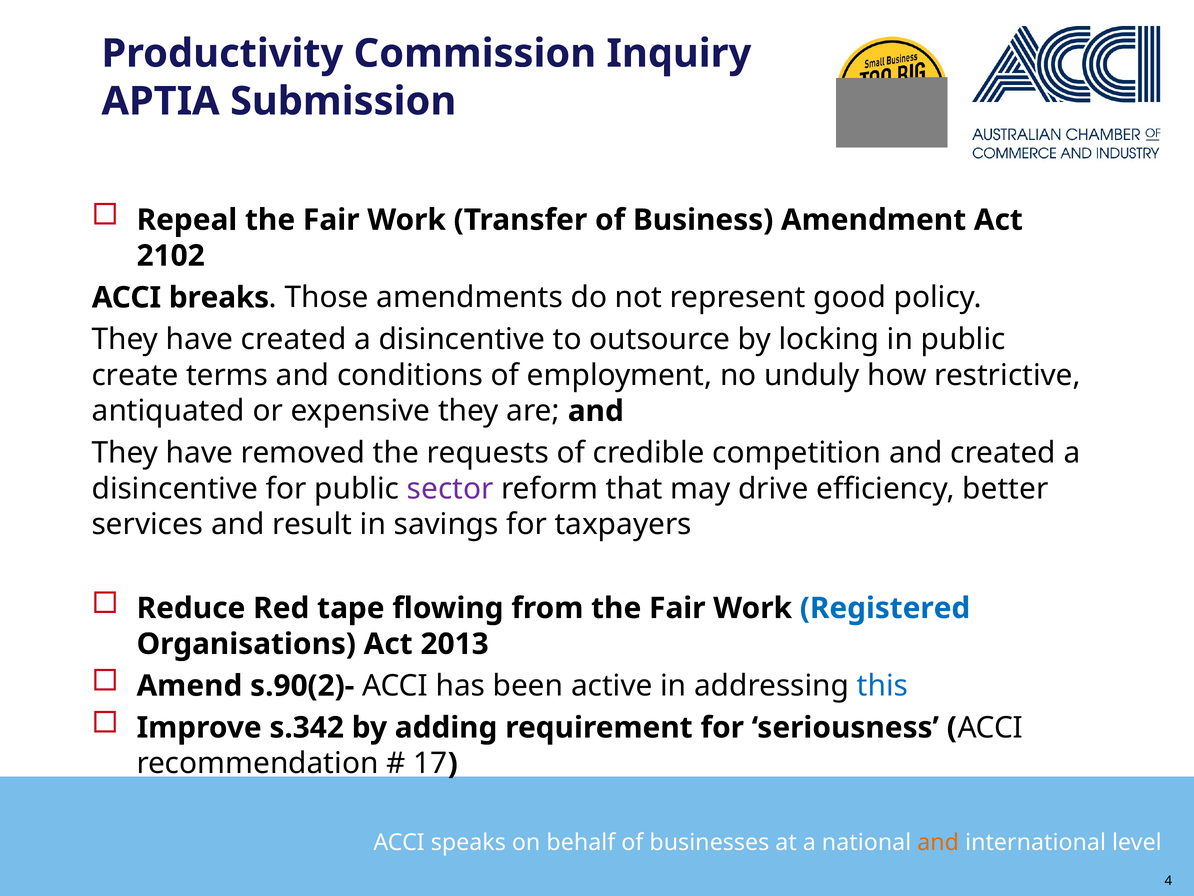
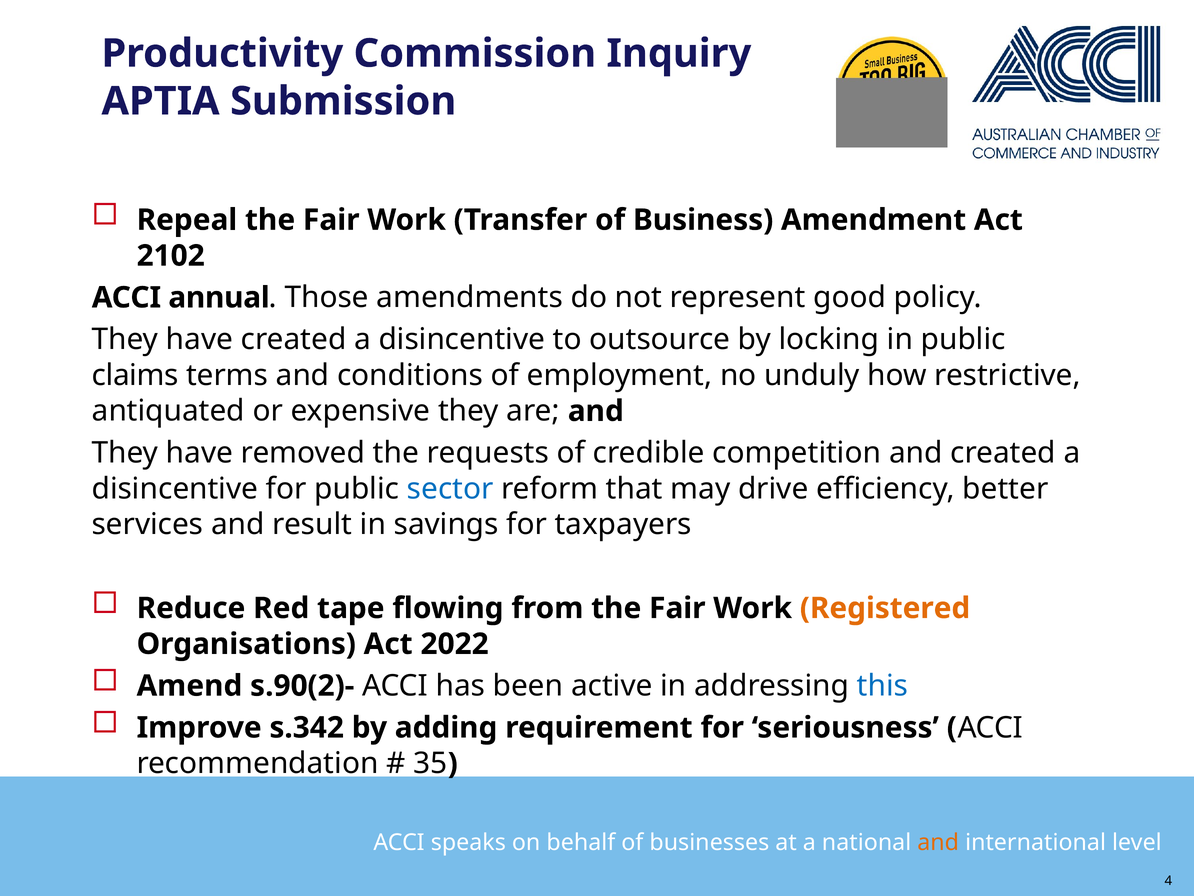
breaks: breaks -> annual
create: create -> claims
sector colour: purple -> blue
Registered colour: blue -> orange
2013: 2013 -> 2022
17: 17 -> 35
